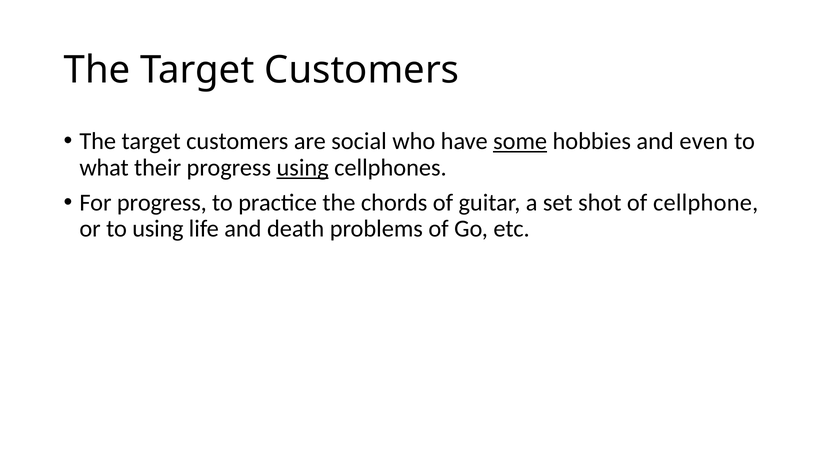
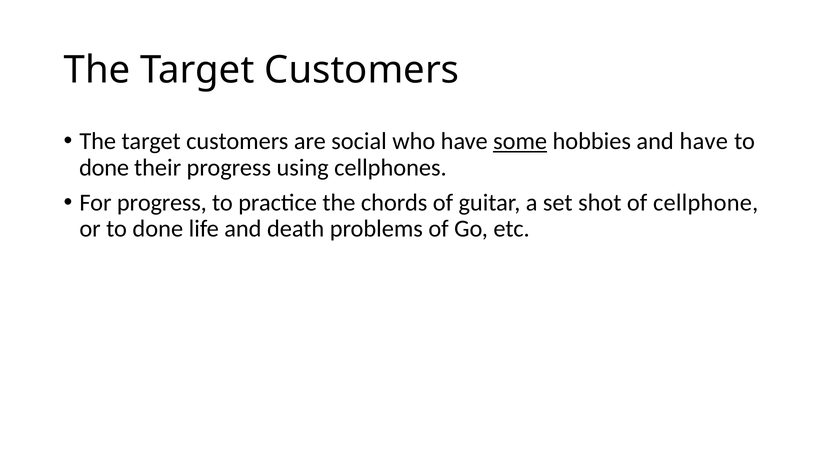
and even: even -> have
what at (104, 168): what -> done
using at (303, 168) underline: present -> none
or to using: using -> done
